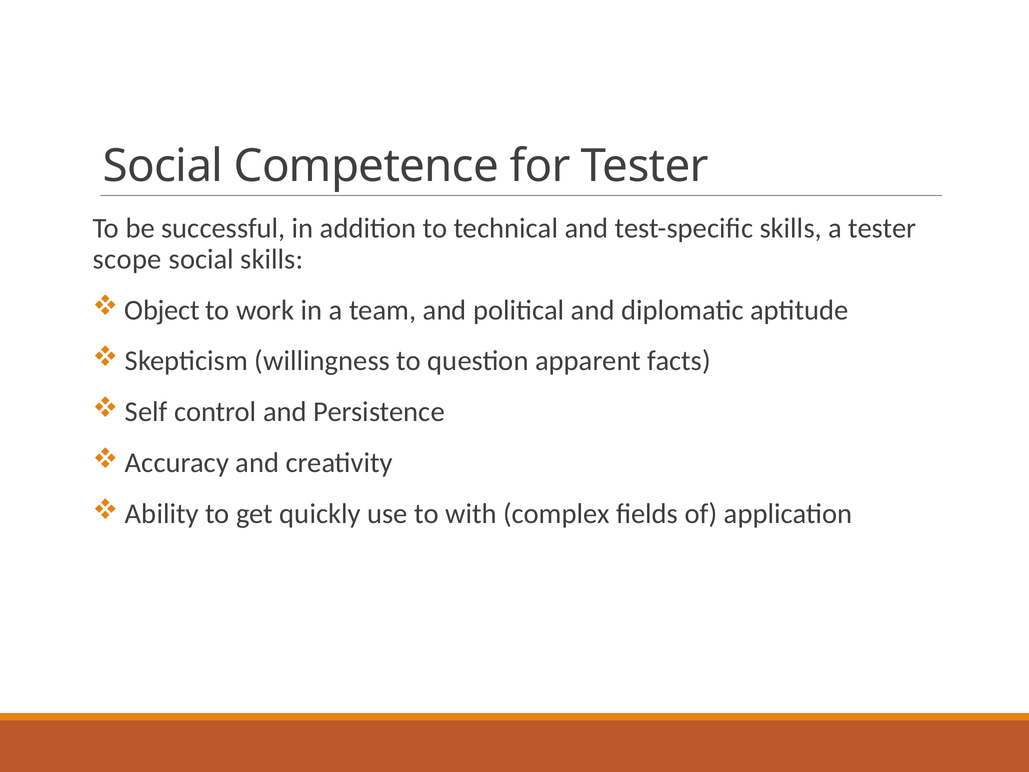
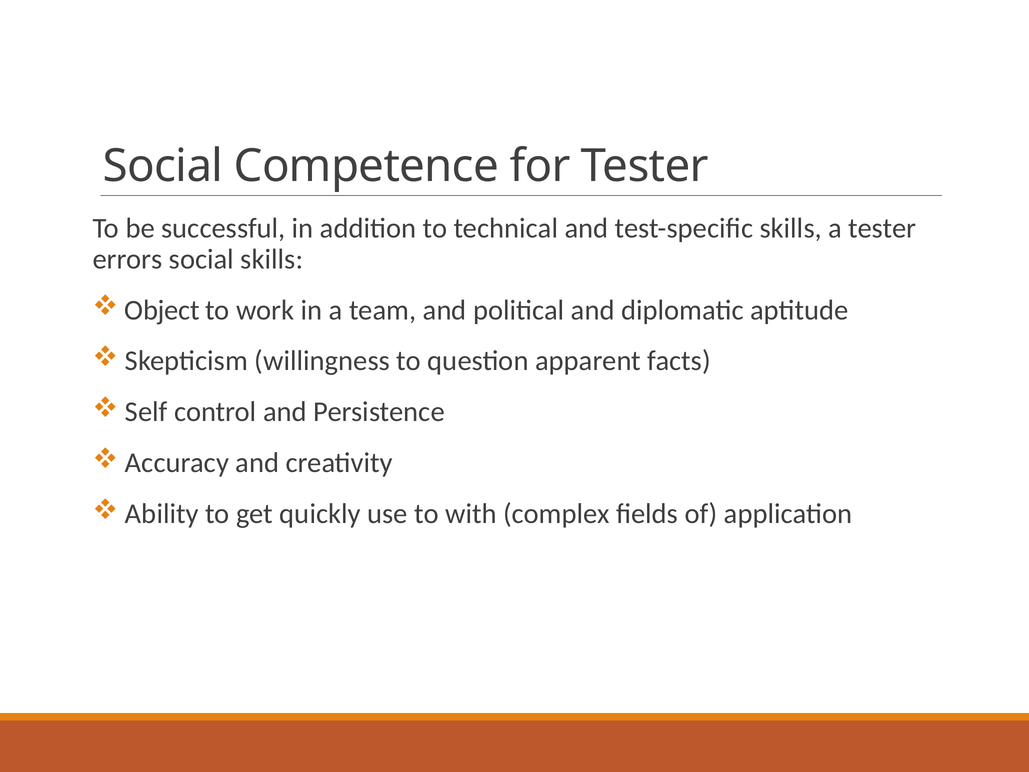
scope: scope -> errors
